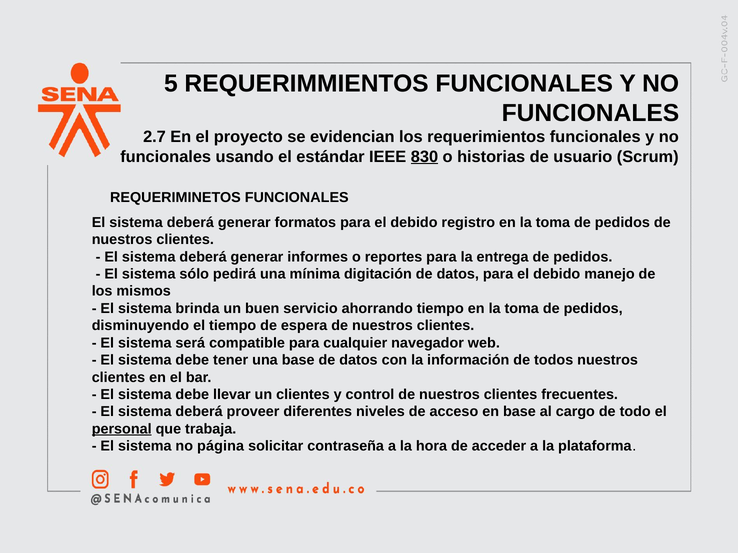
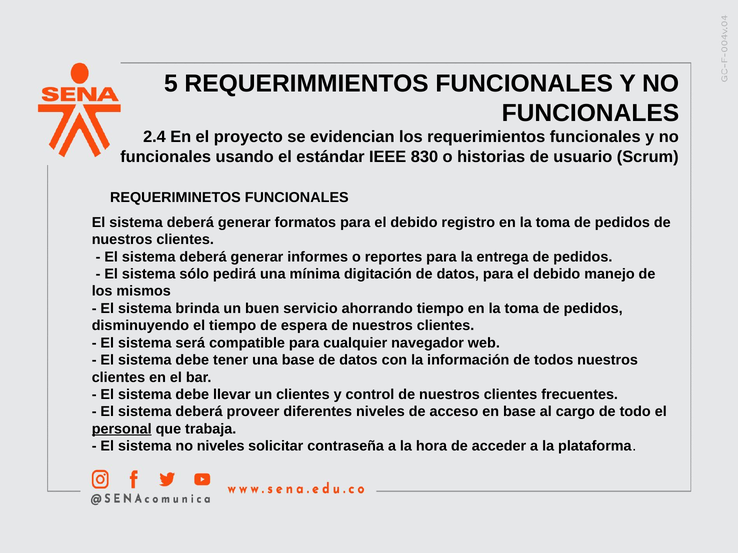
2.7: 2.7 -> 2.4
830 underline: present -> none
no página: página -> niveles
